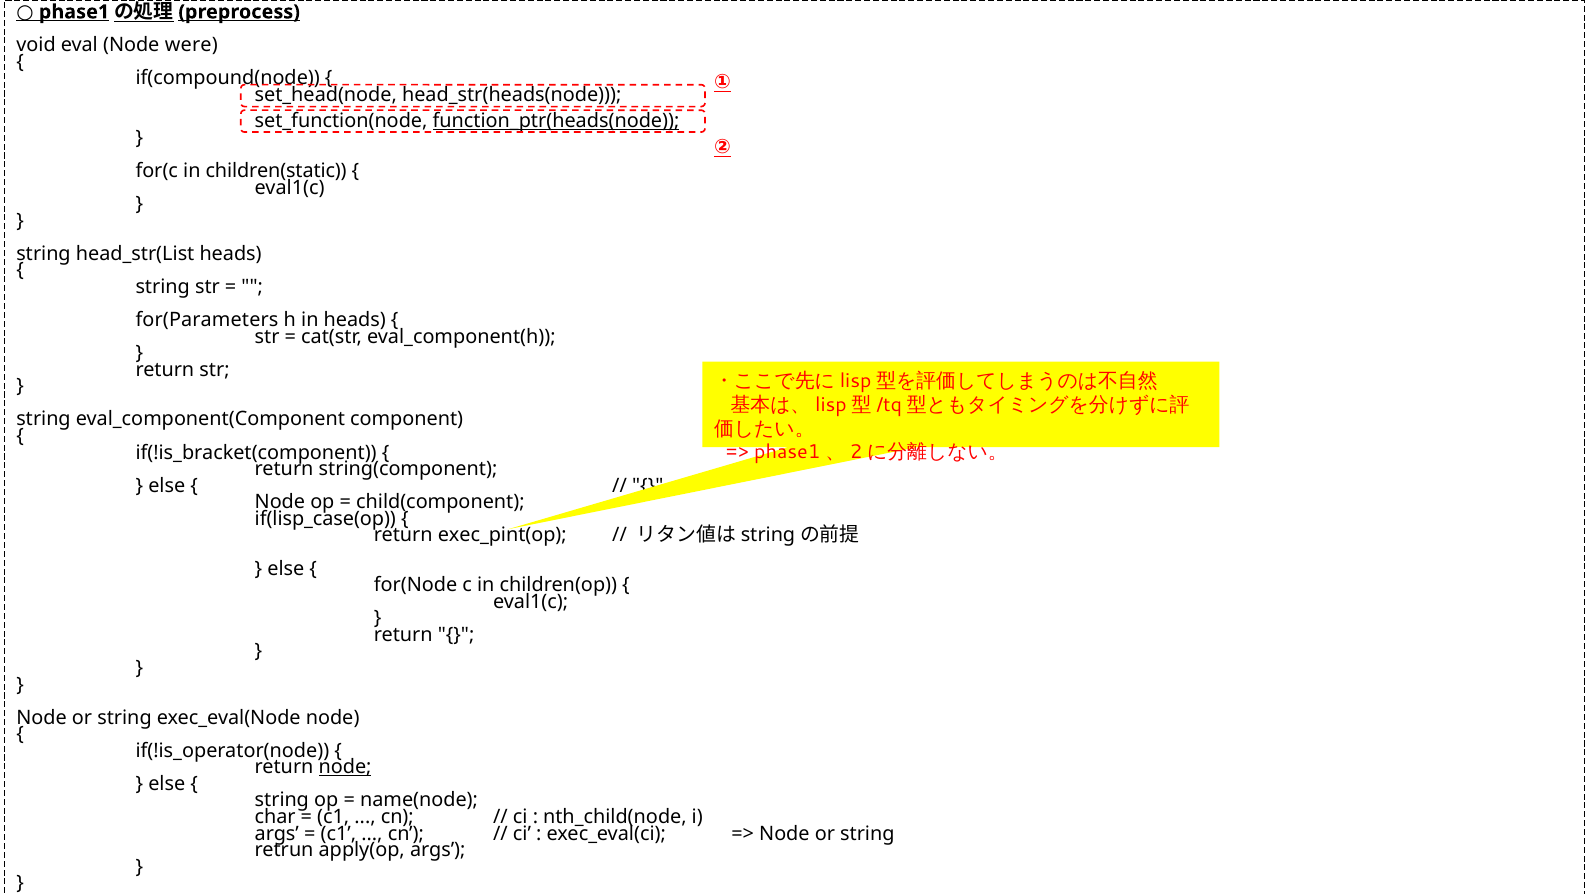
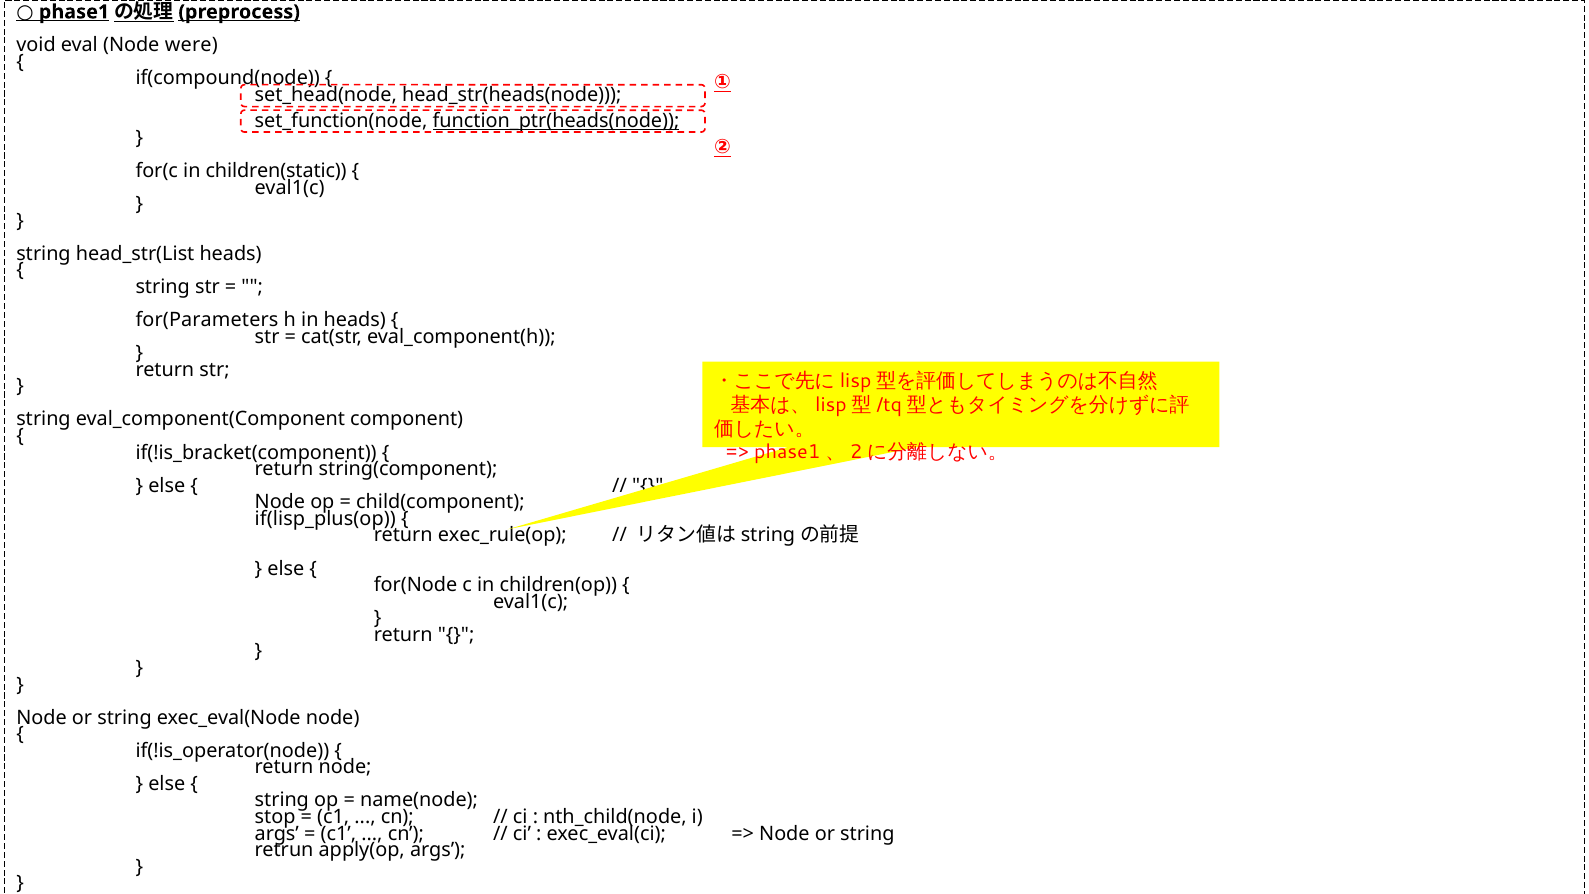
if(lisp_case(op: if(lisp_case(op -> if(lisp_plus(op
exec_pint(op: exec_pint(op -> exec_rule(op
node at (345, 767) underline: present -> none
char: char -> stop
